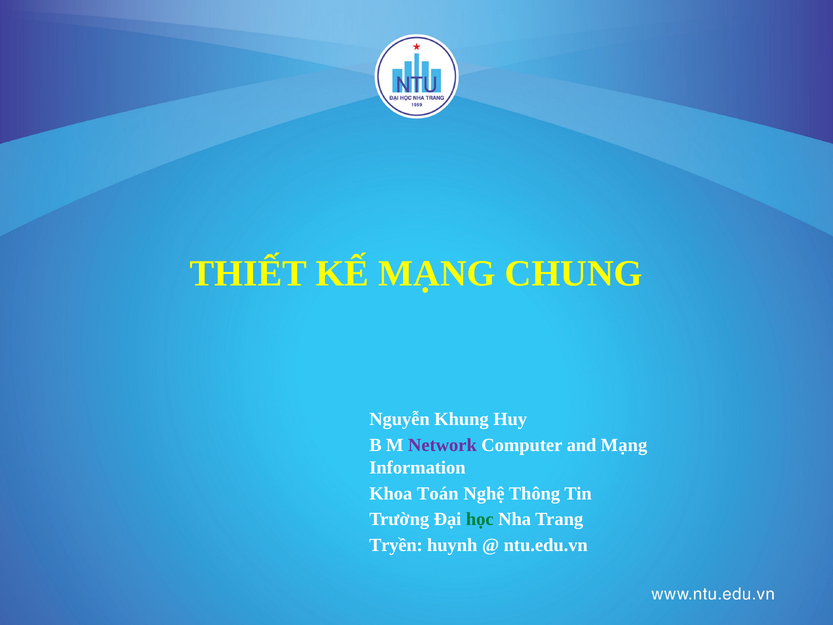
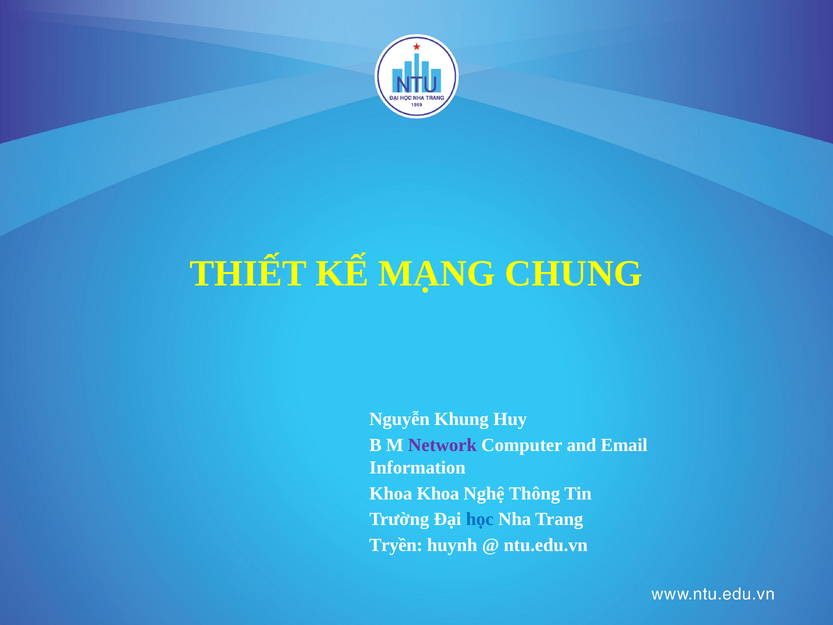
and Mạng: Mạng -> Email
Khoa Toán: Toán -> Khoa
học colour: green -> blue
